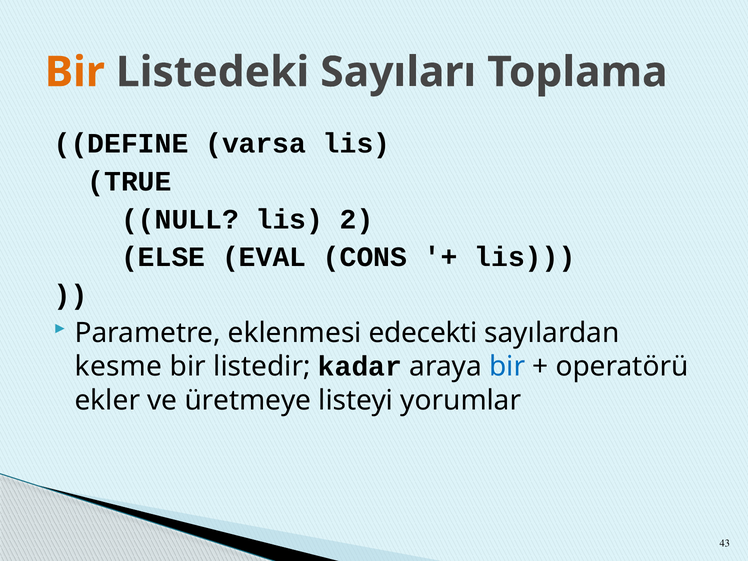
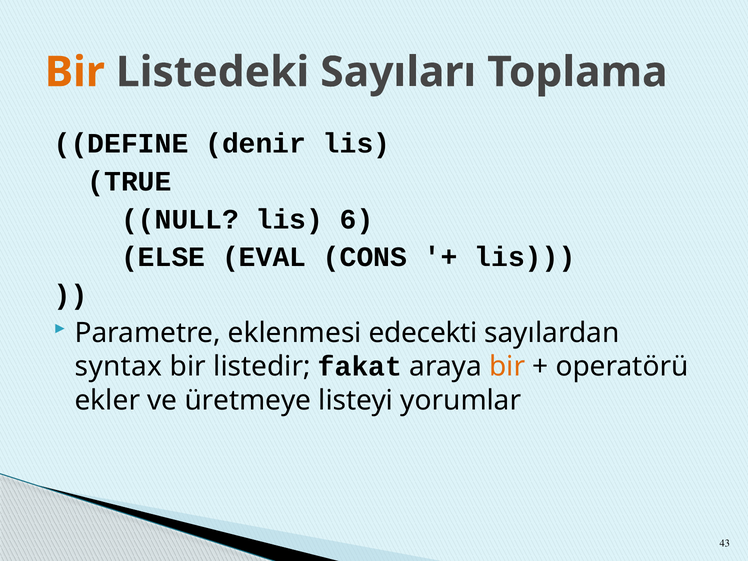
varsa: varsa -> denir
2: 2 -> 6
kesme: kesme -> syntax
kadar: kadar -> fakat
bir at (507, 367) colour: blue -> orange
